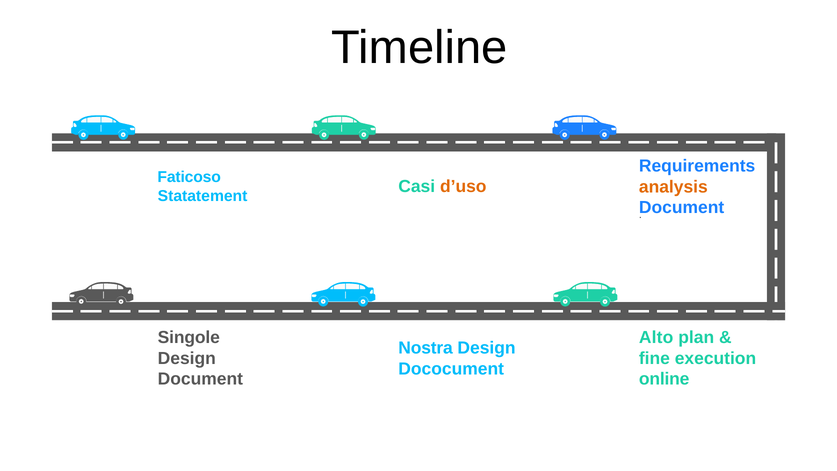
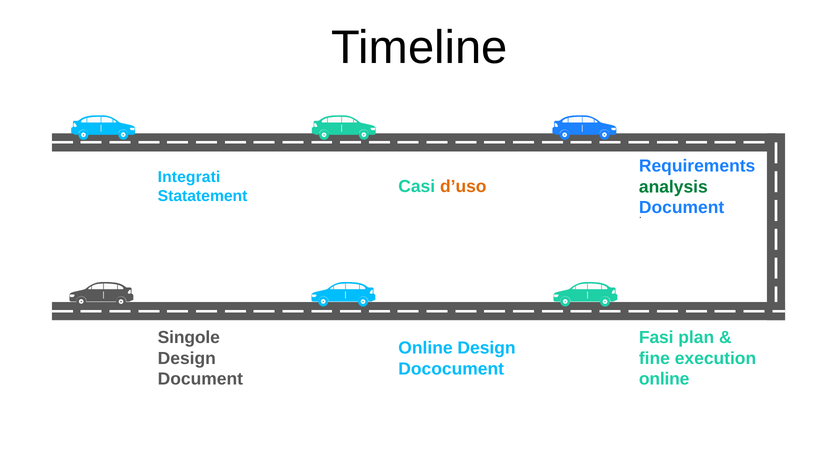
Faticoso: Faticoso -> Integrati
analysis colour: orange -> green
Alto: Alto -> Fasi
Nostra at (426, 348): Nostra -> Online
